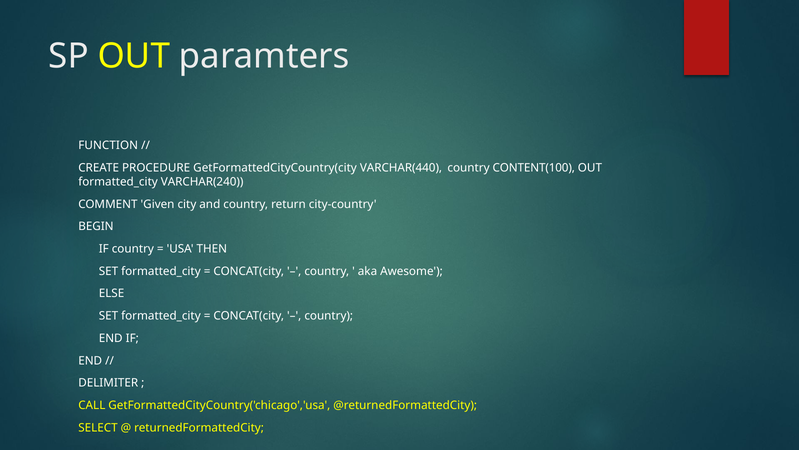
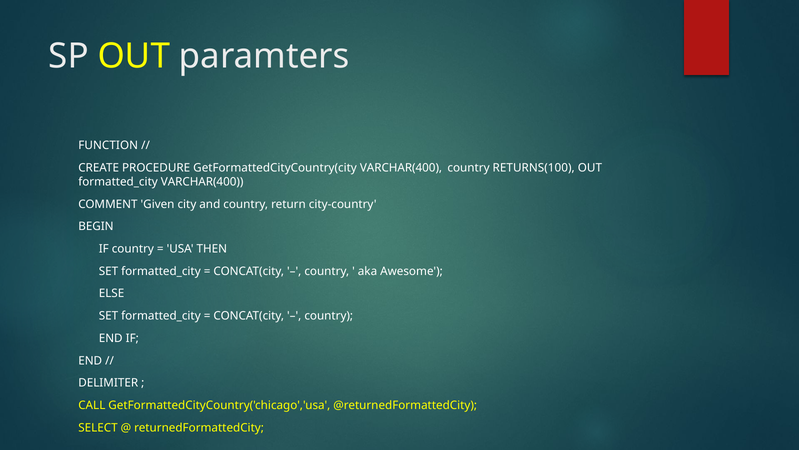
GetFormattedCityCountry(city VARCHAR(440: VARCHAR(440 -> VARCHAR(400
CONTENT(100: CONTENT(100 -> RETURNS(100
formatted_city VARCHAR(240: VARCHAR(240 -> VARCHAR(400
